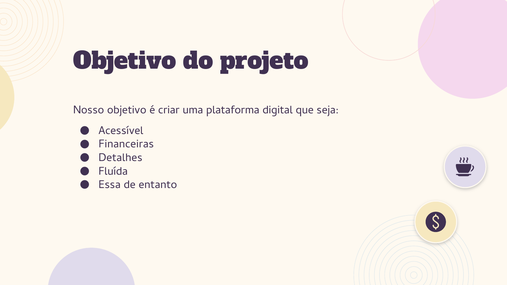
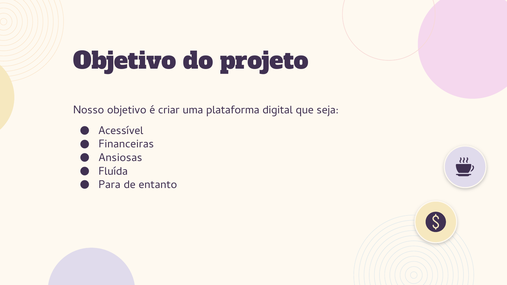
Detalhes: Detalhes -> Ansiosas
Essa: Essa -> Para
